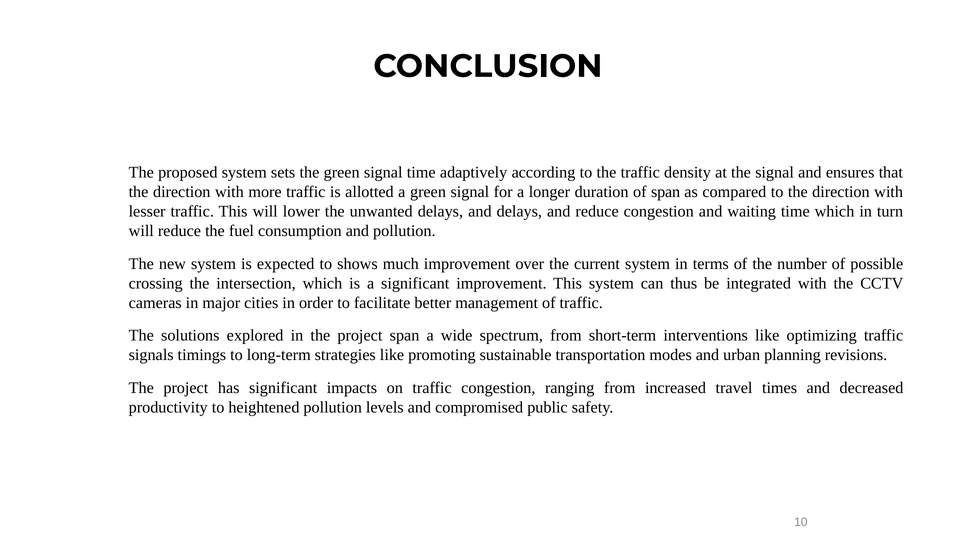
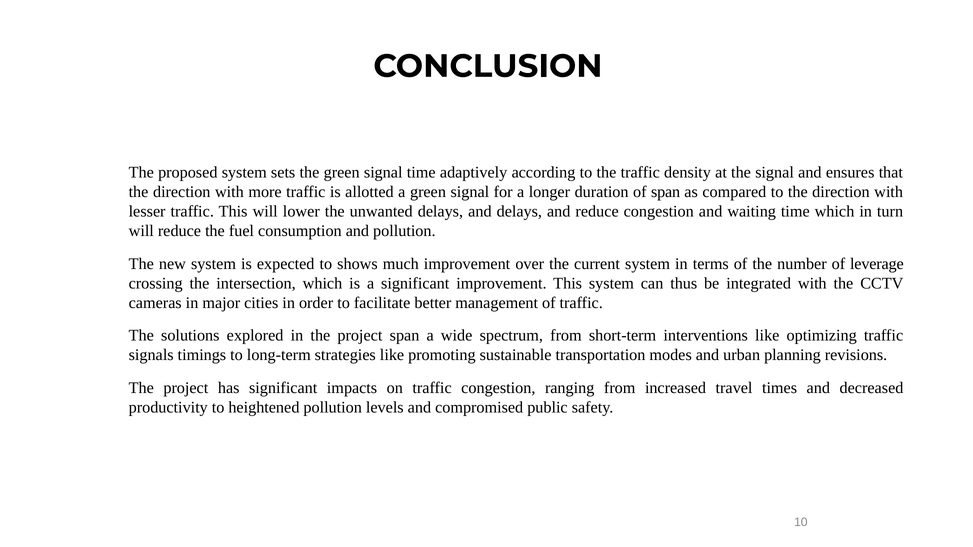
possible: possible -> leverage
